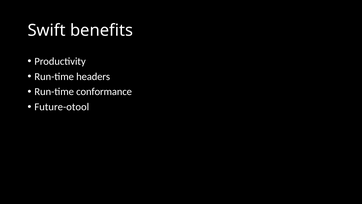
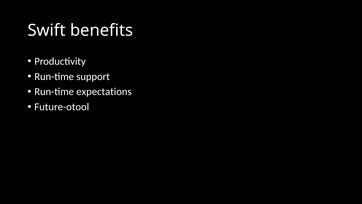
headers: headers -> support
conformance: conformance -> expectations
